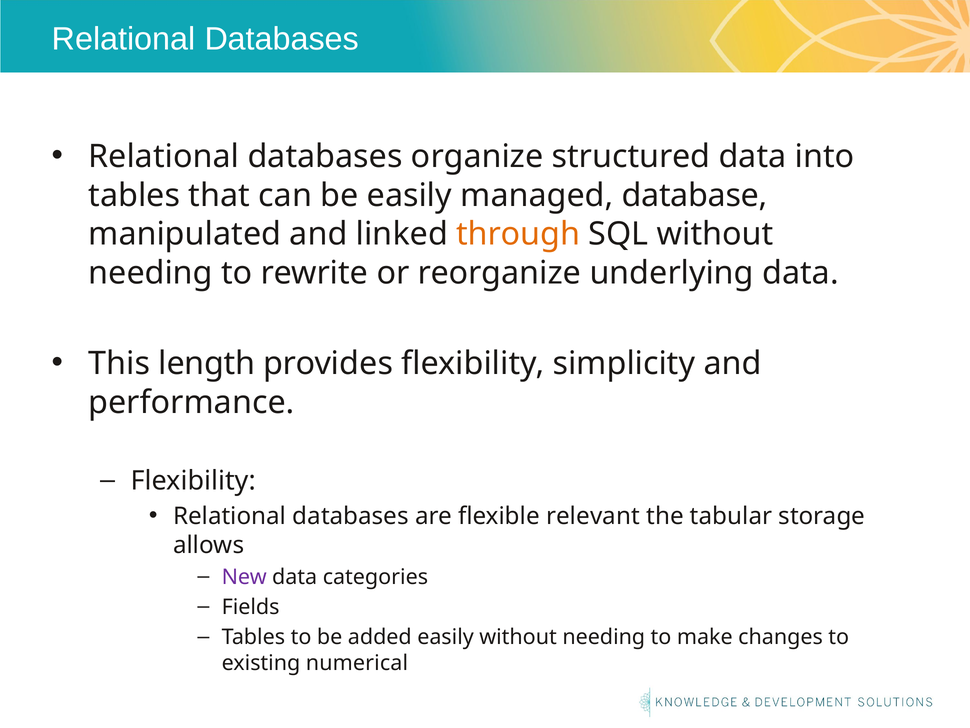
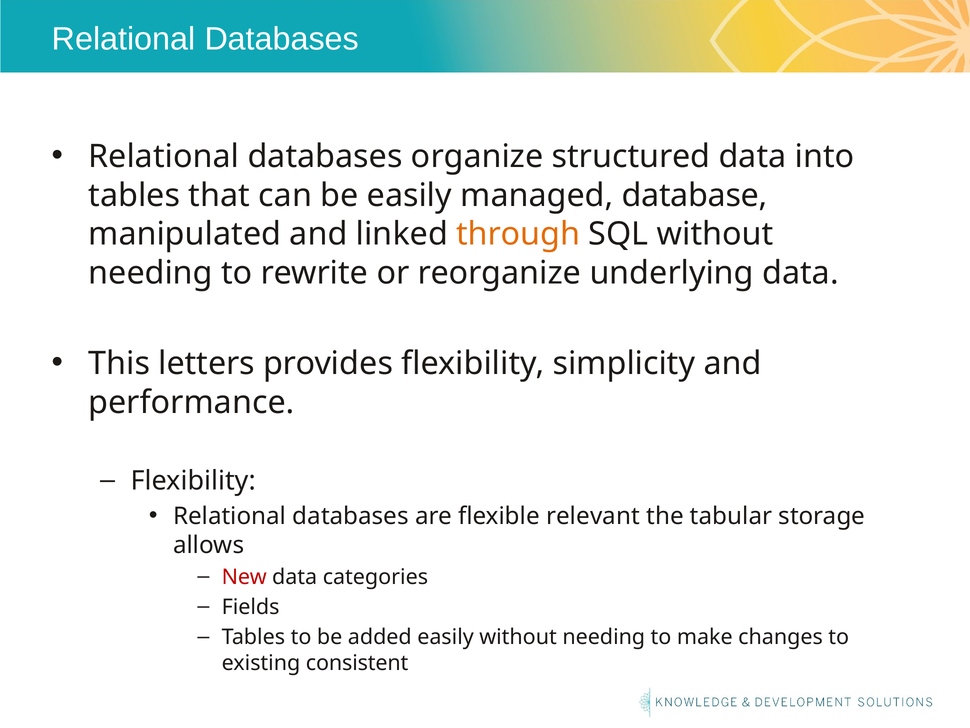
length: length -> letters
New colour: purple -> red
numerical: numerical -> consistent
